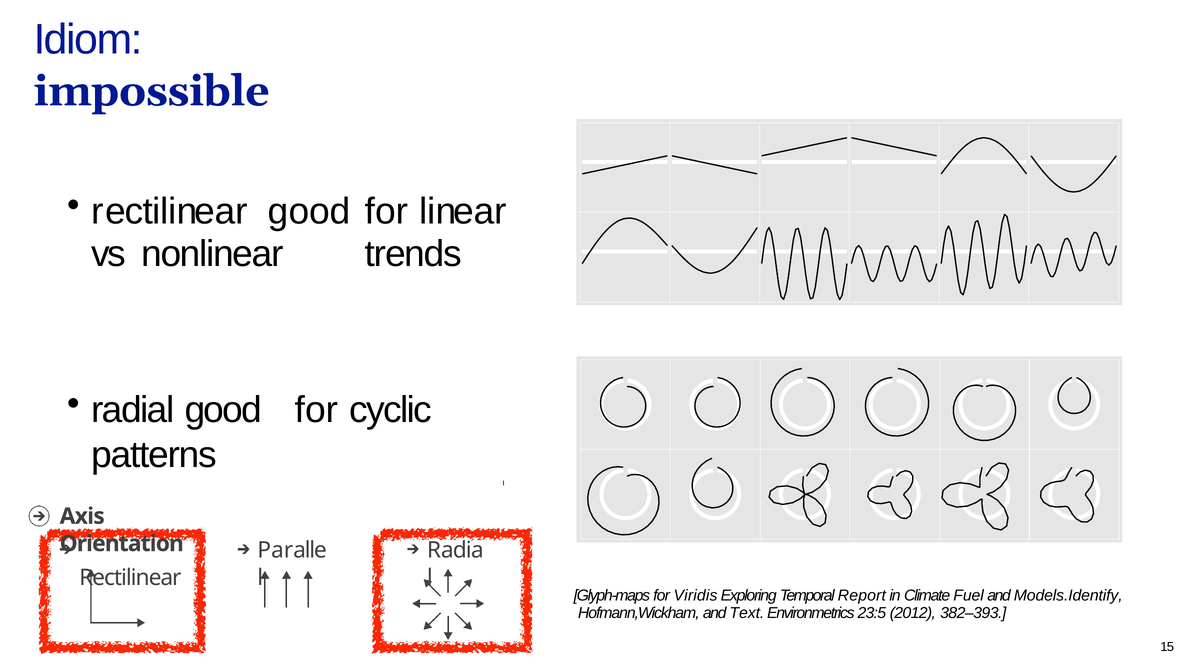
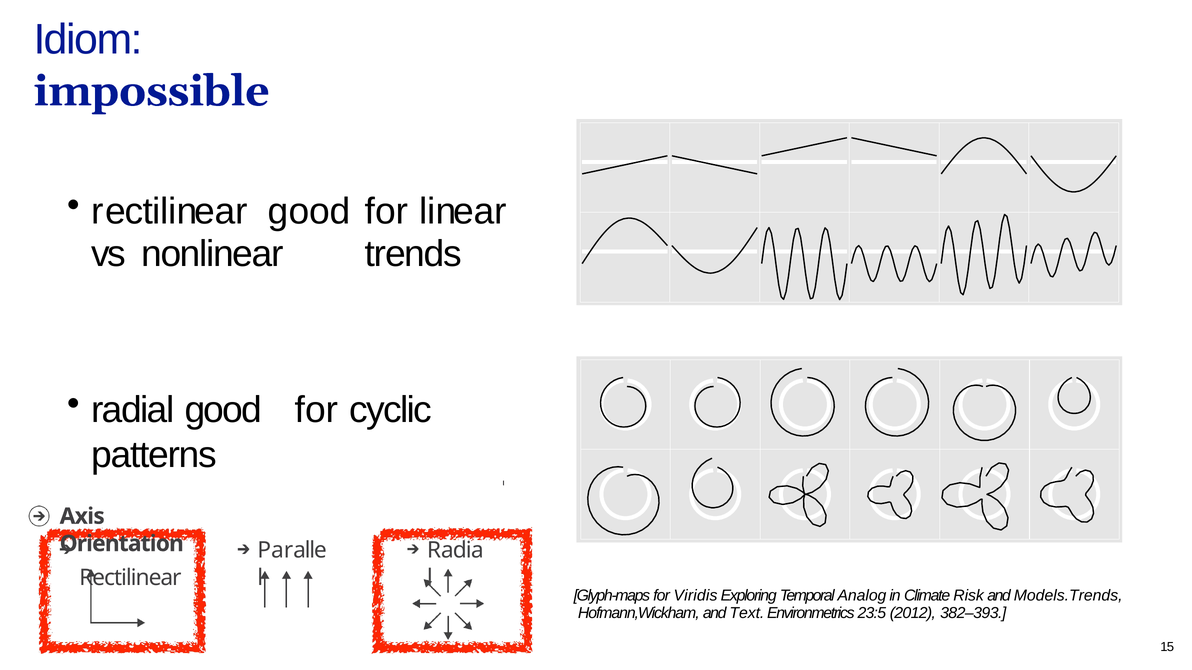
Report: Report -> Analog
Fuel: Fuel -> Risk
Models.Identify: Models.Identify -> Models.Trends
